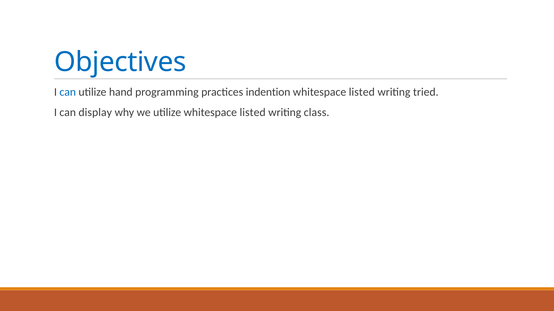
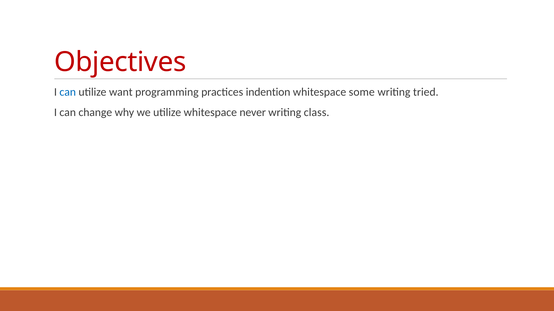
Objectives colour: blue -> red
hand: hand -> want
listed at (362, 92): listed -> some
display: display -> change
utilize whitespace listed: listed -> never
